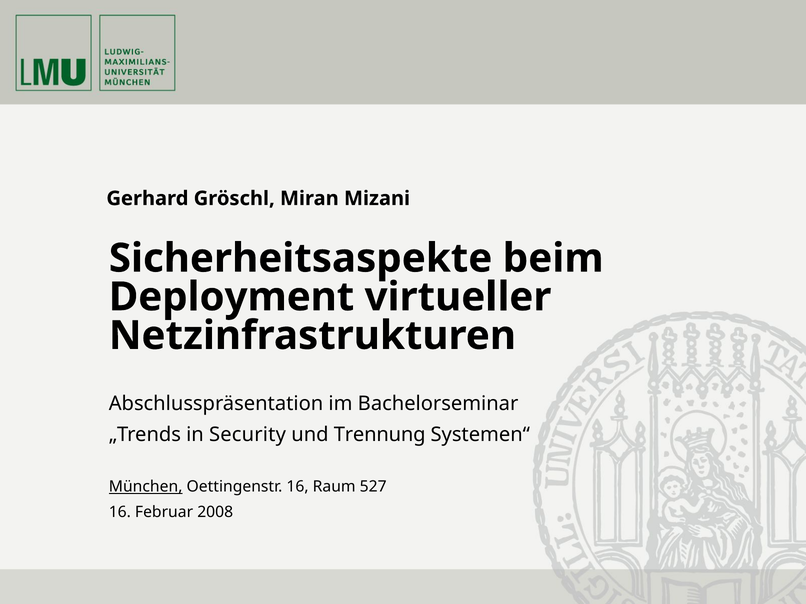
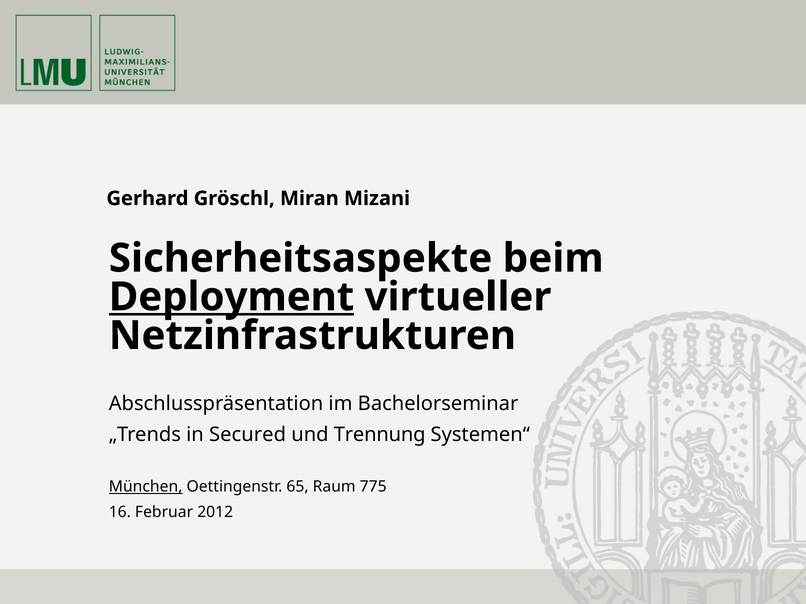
Deployment underline: none -> present
Security: Security -> Secured
Oettingenstr 16: 16 -> 65
527: 527 -> 775
2008: 2008 -> 2012
